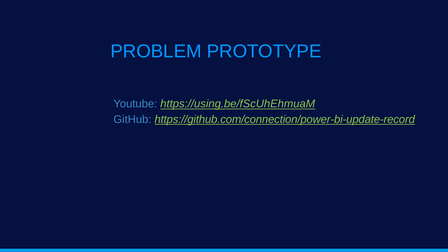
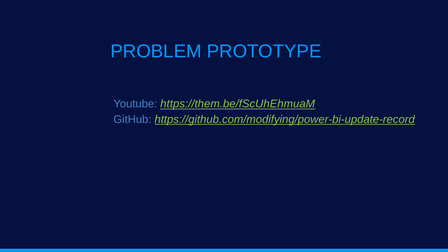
https://using.be/fScUhEhmuaM: https://using.be/fScUhEhmuaM -> https://them.be/fScUhEhmuaM
https://github.com/connection/power-bi-update-record: https://github.com/connection/power-bi-update-record -> https://github.com/modifying/power-bi-update-record
